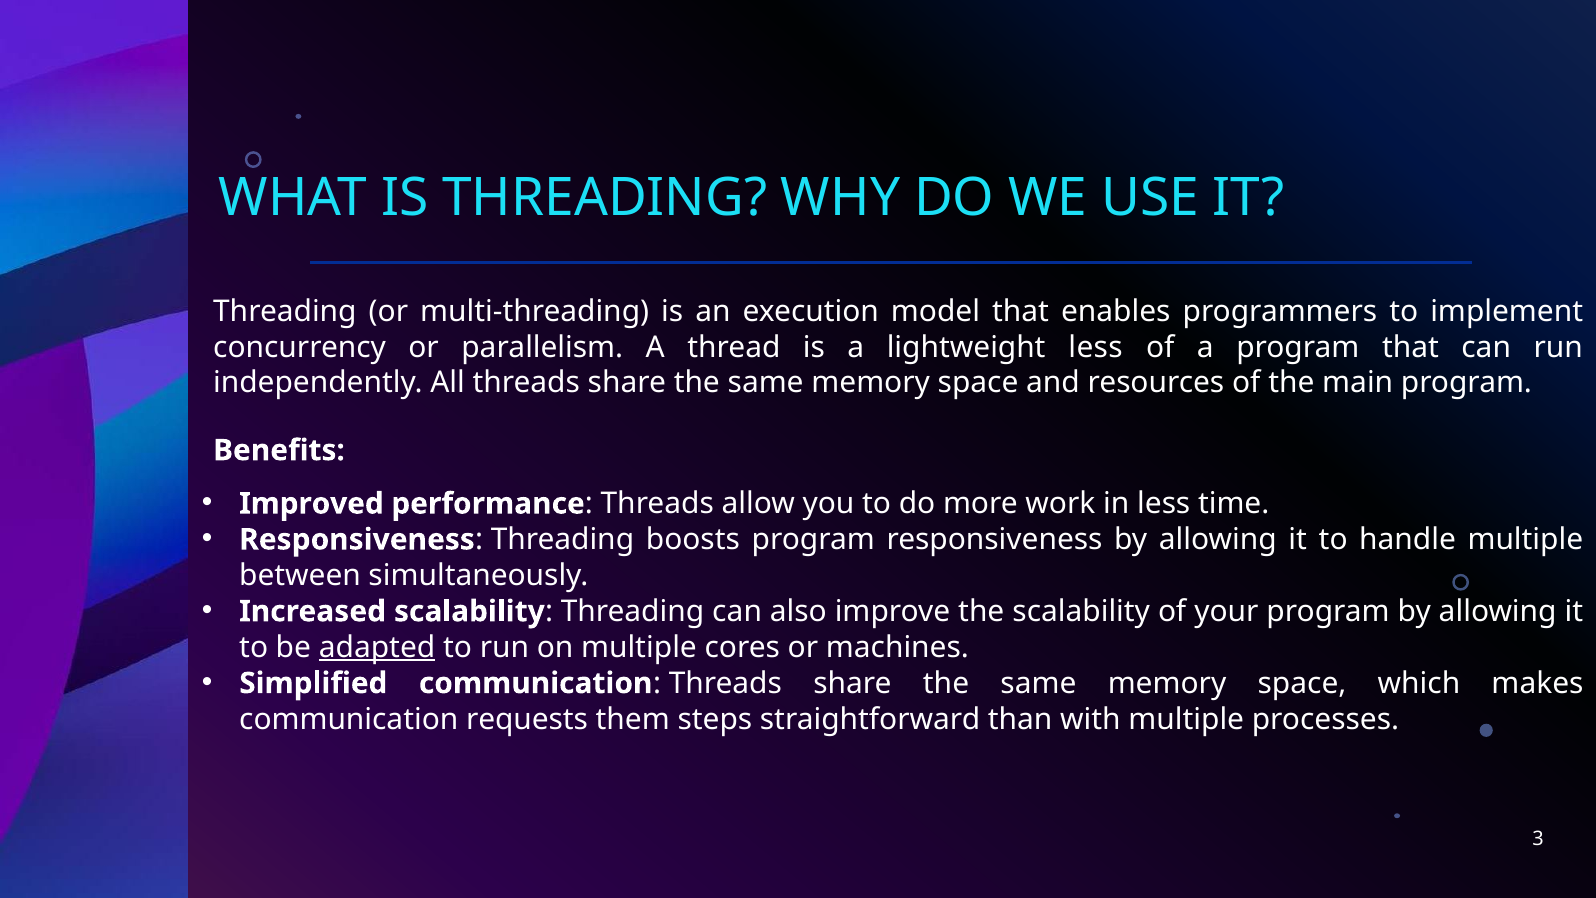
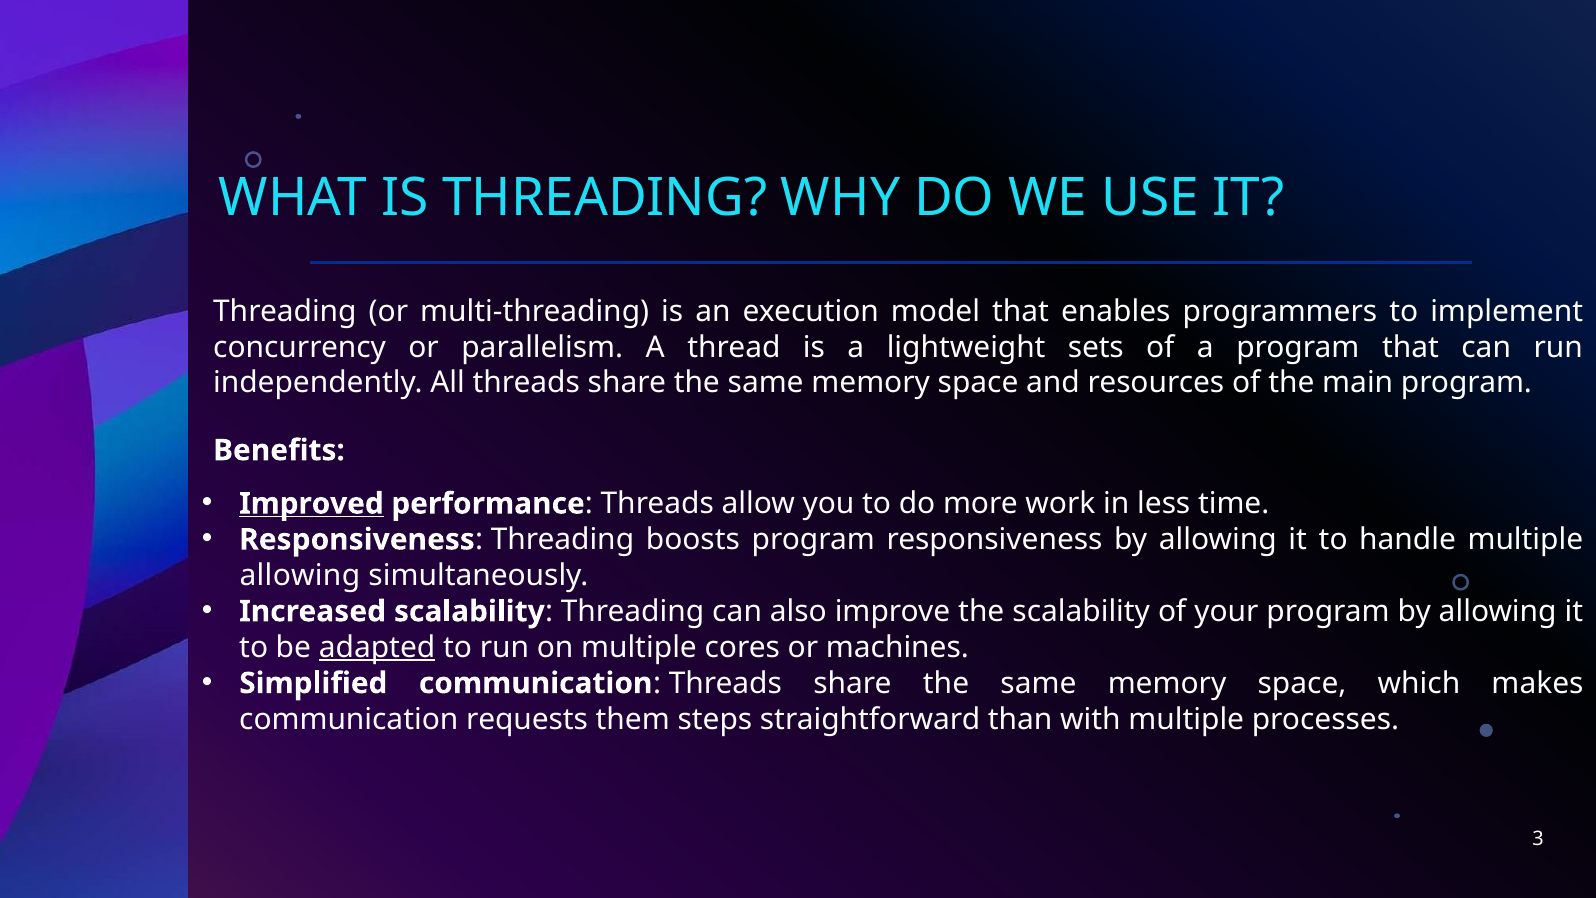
lightweight less: less -> sets
Improved underline: none -> present
between at (300, 575): between -> allowing
